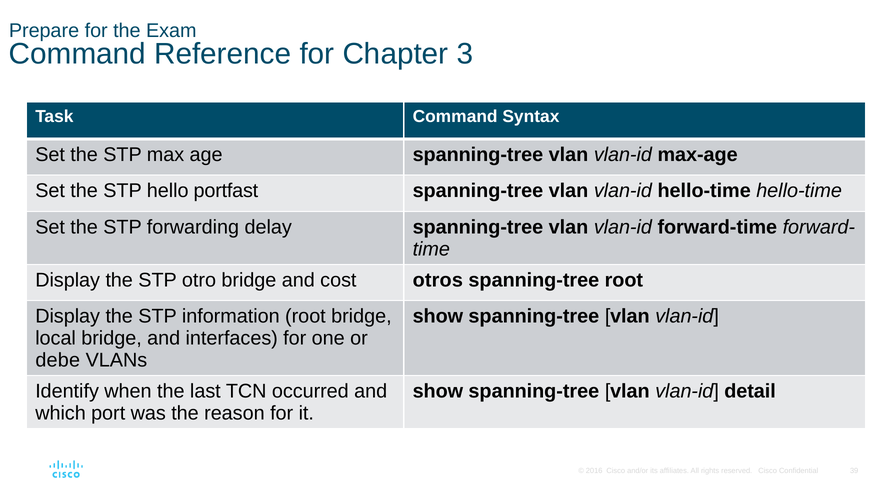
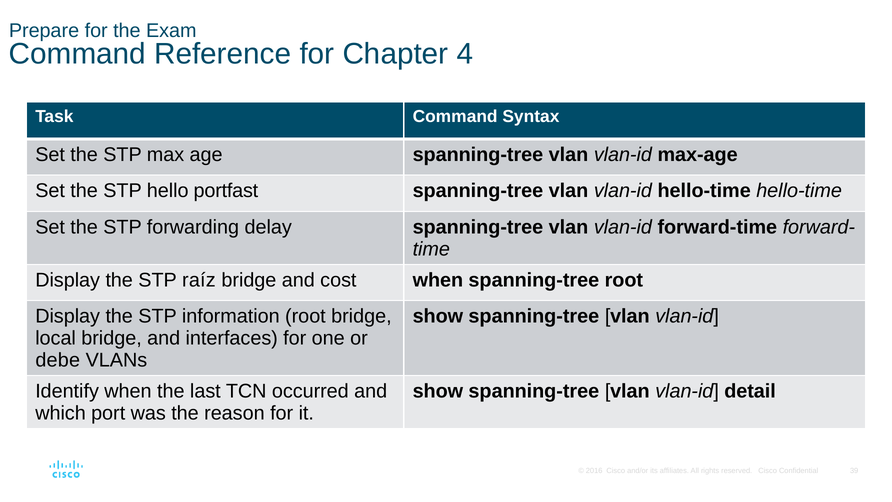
3: 3 -> 4
otro: otro -> raíz
cost otros: otros -> when
